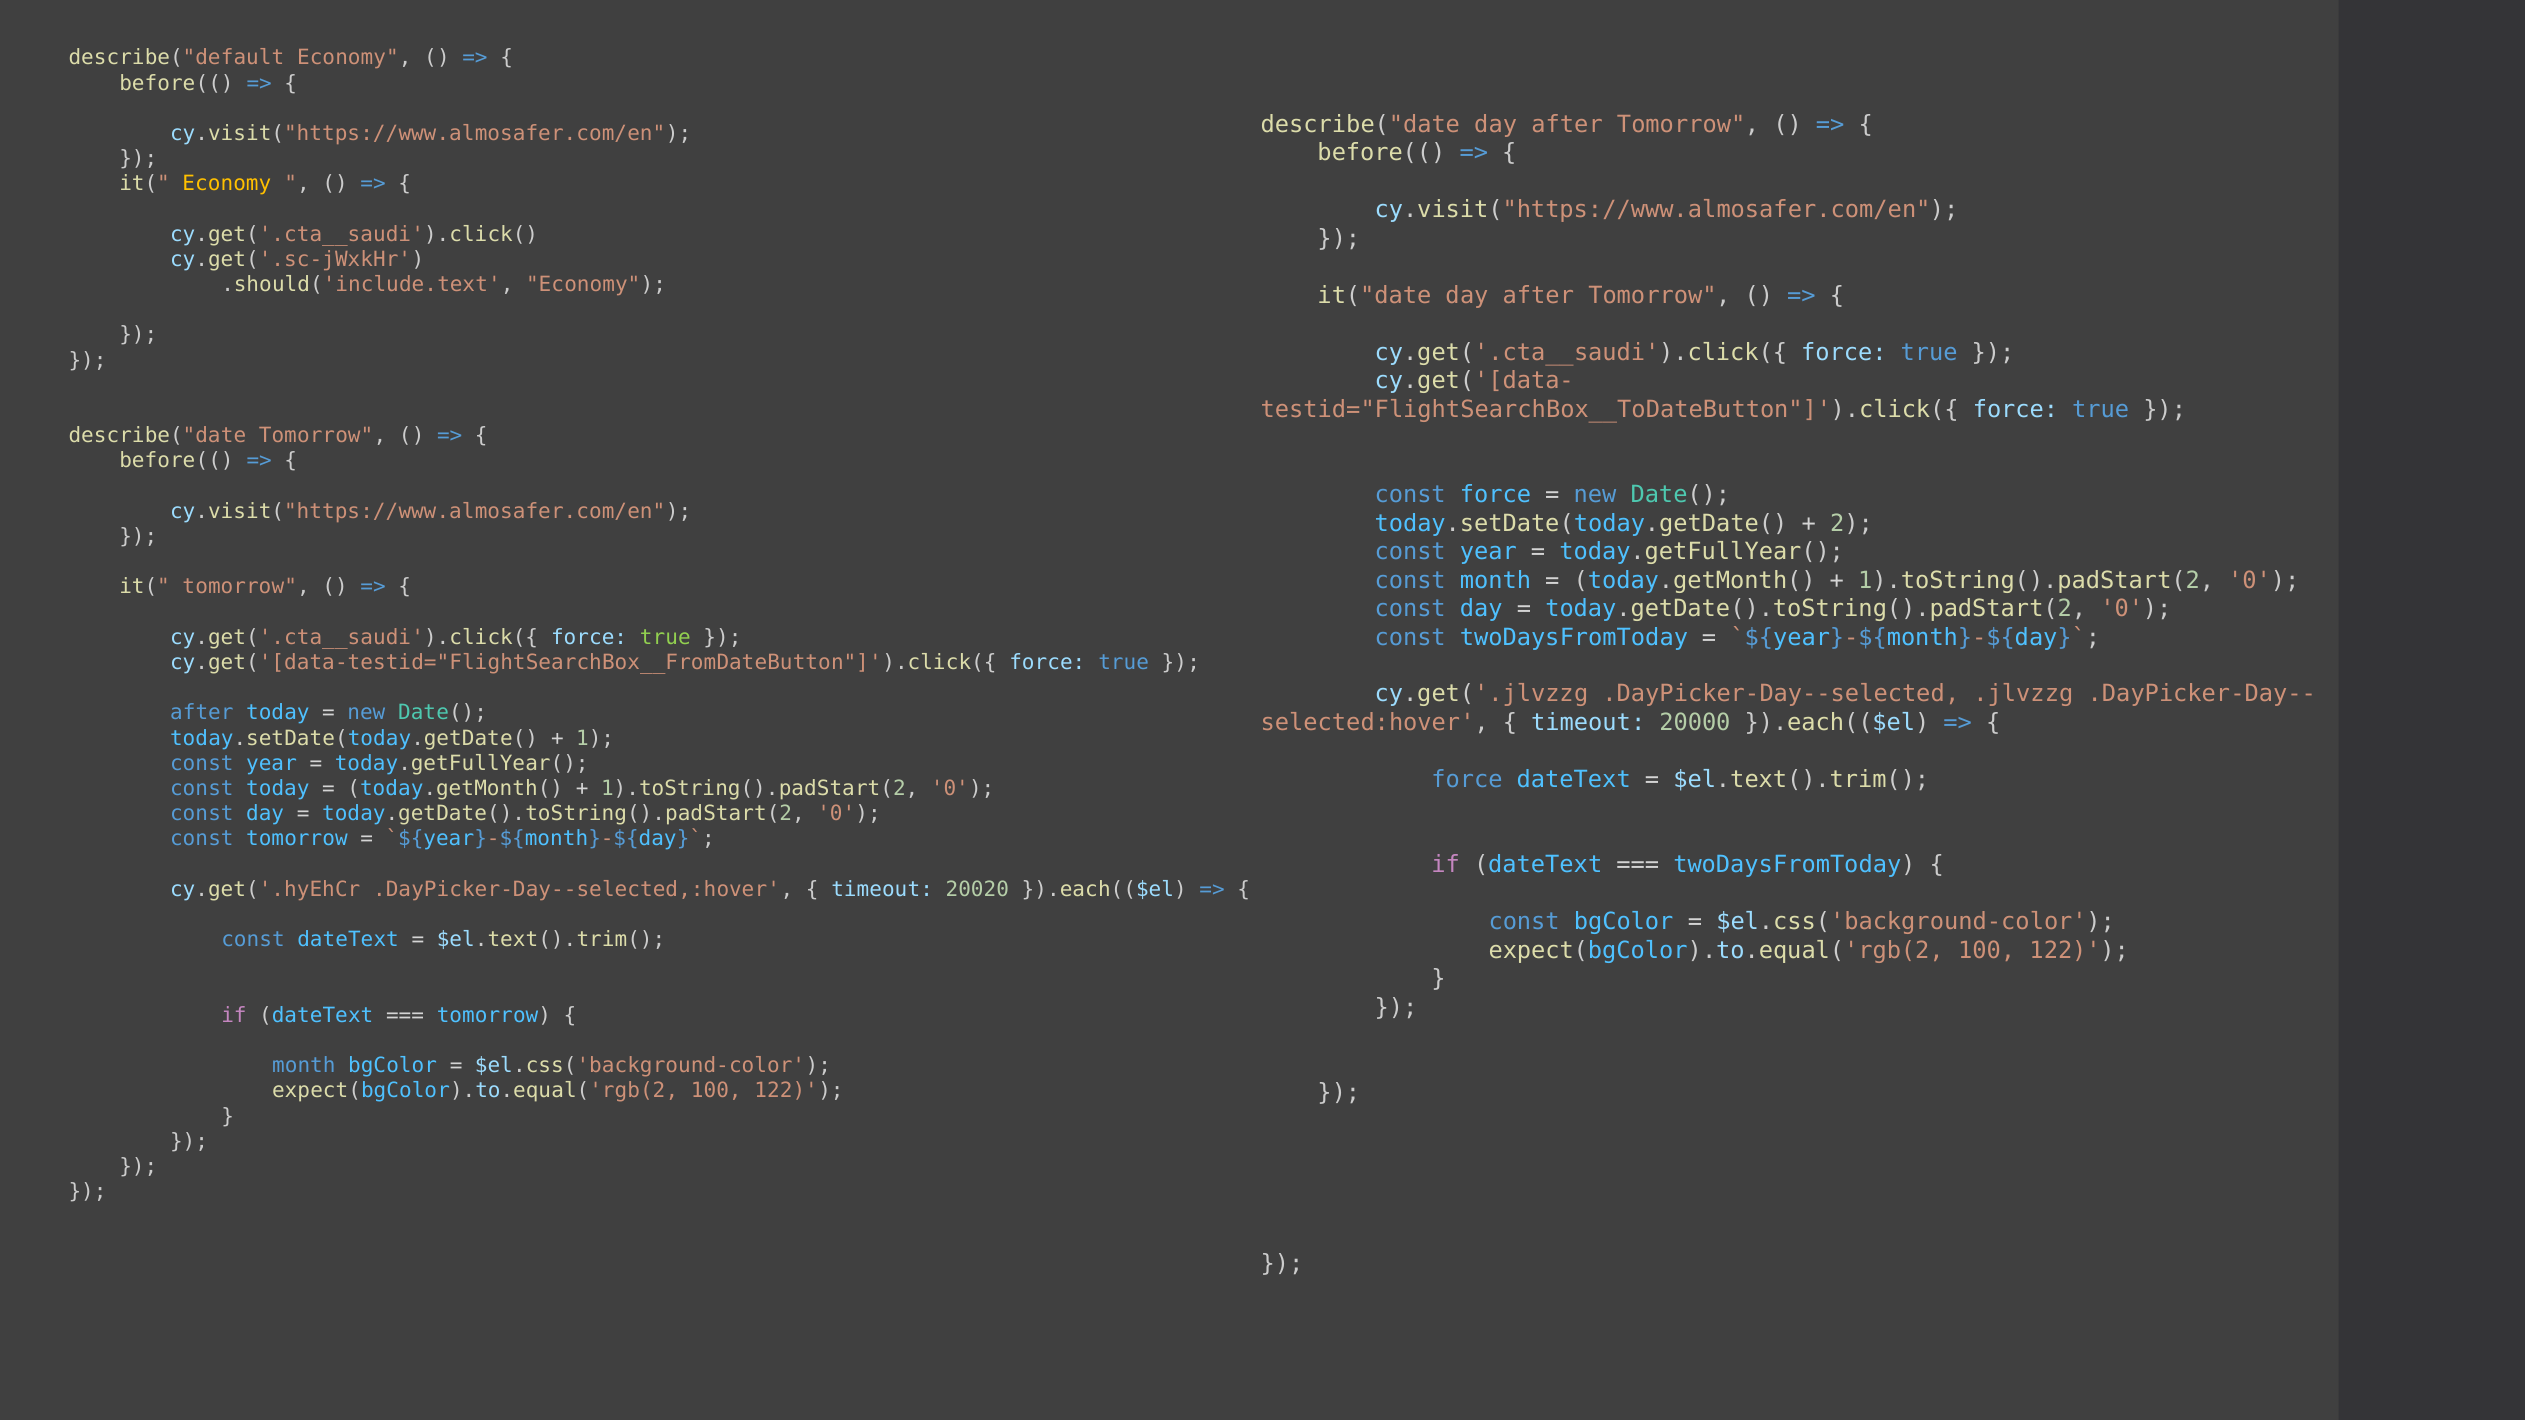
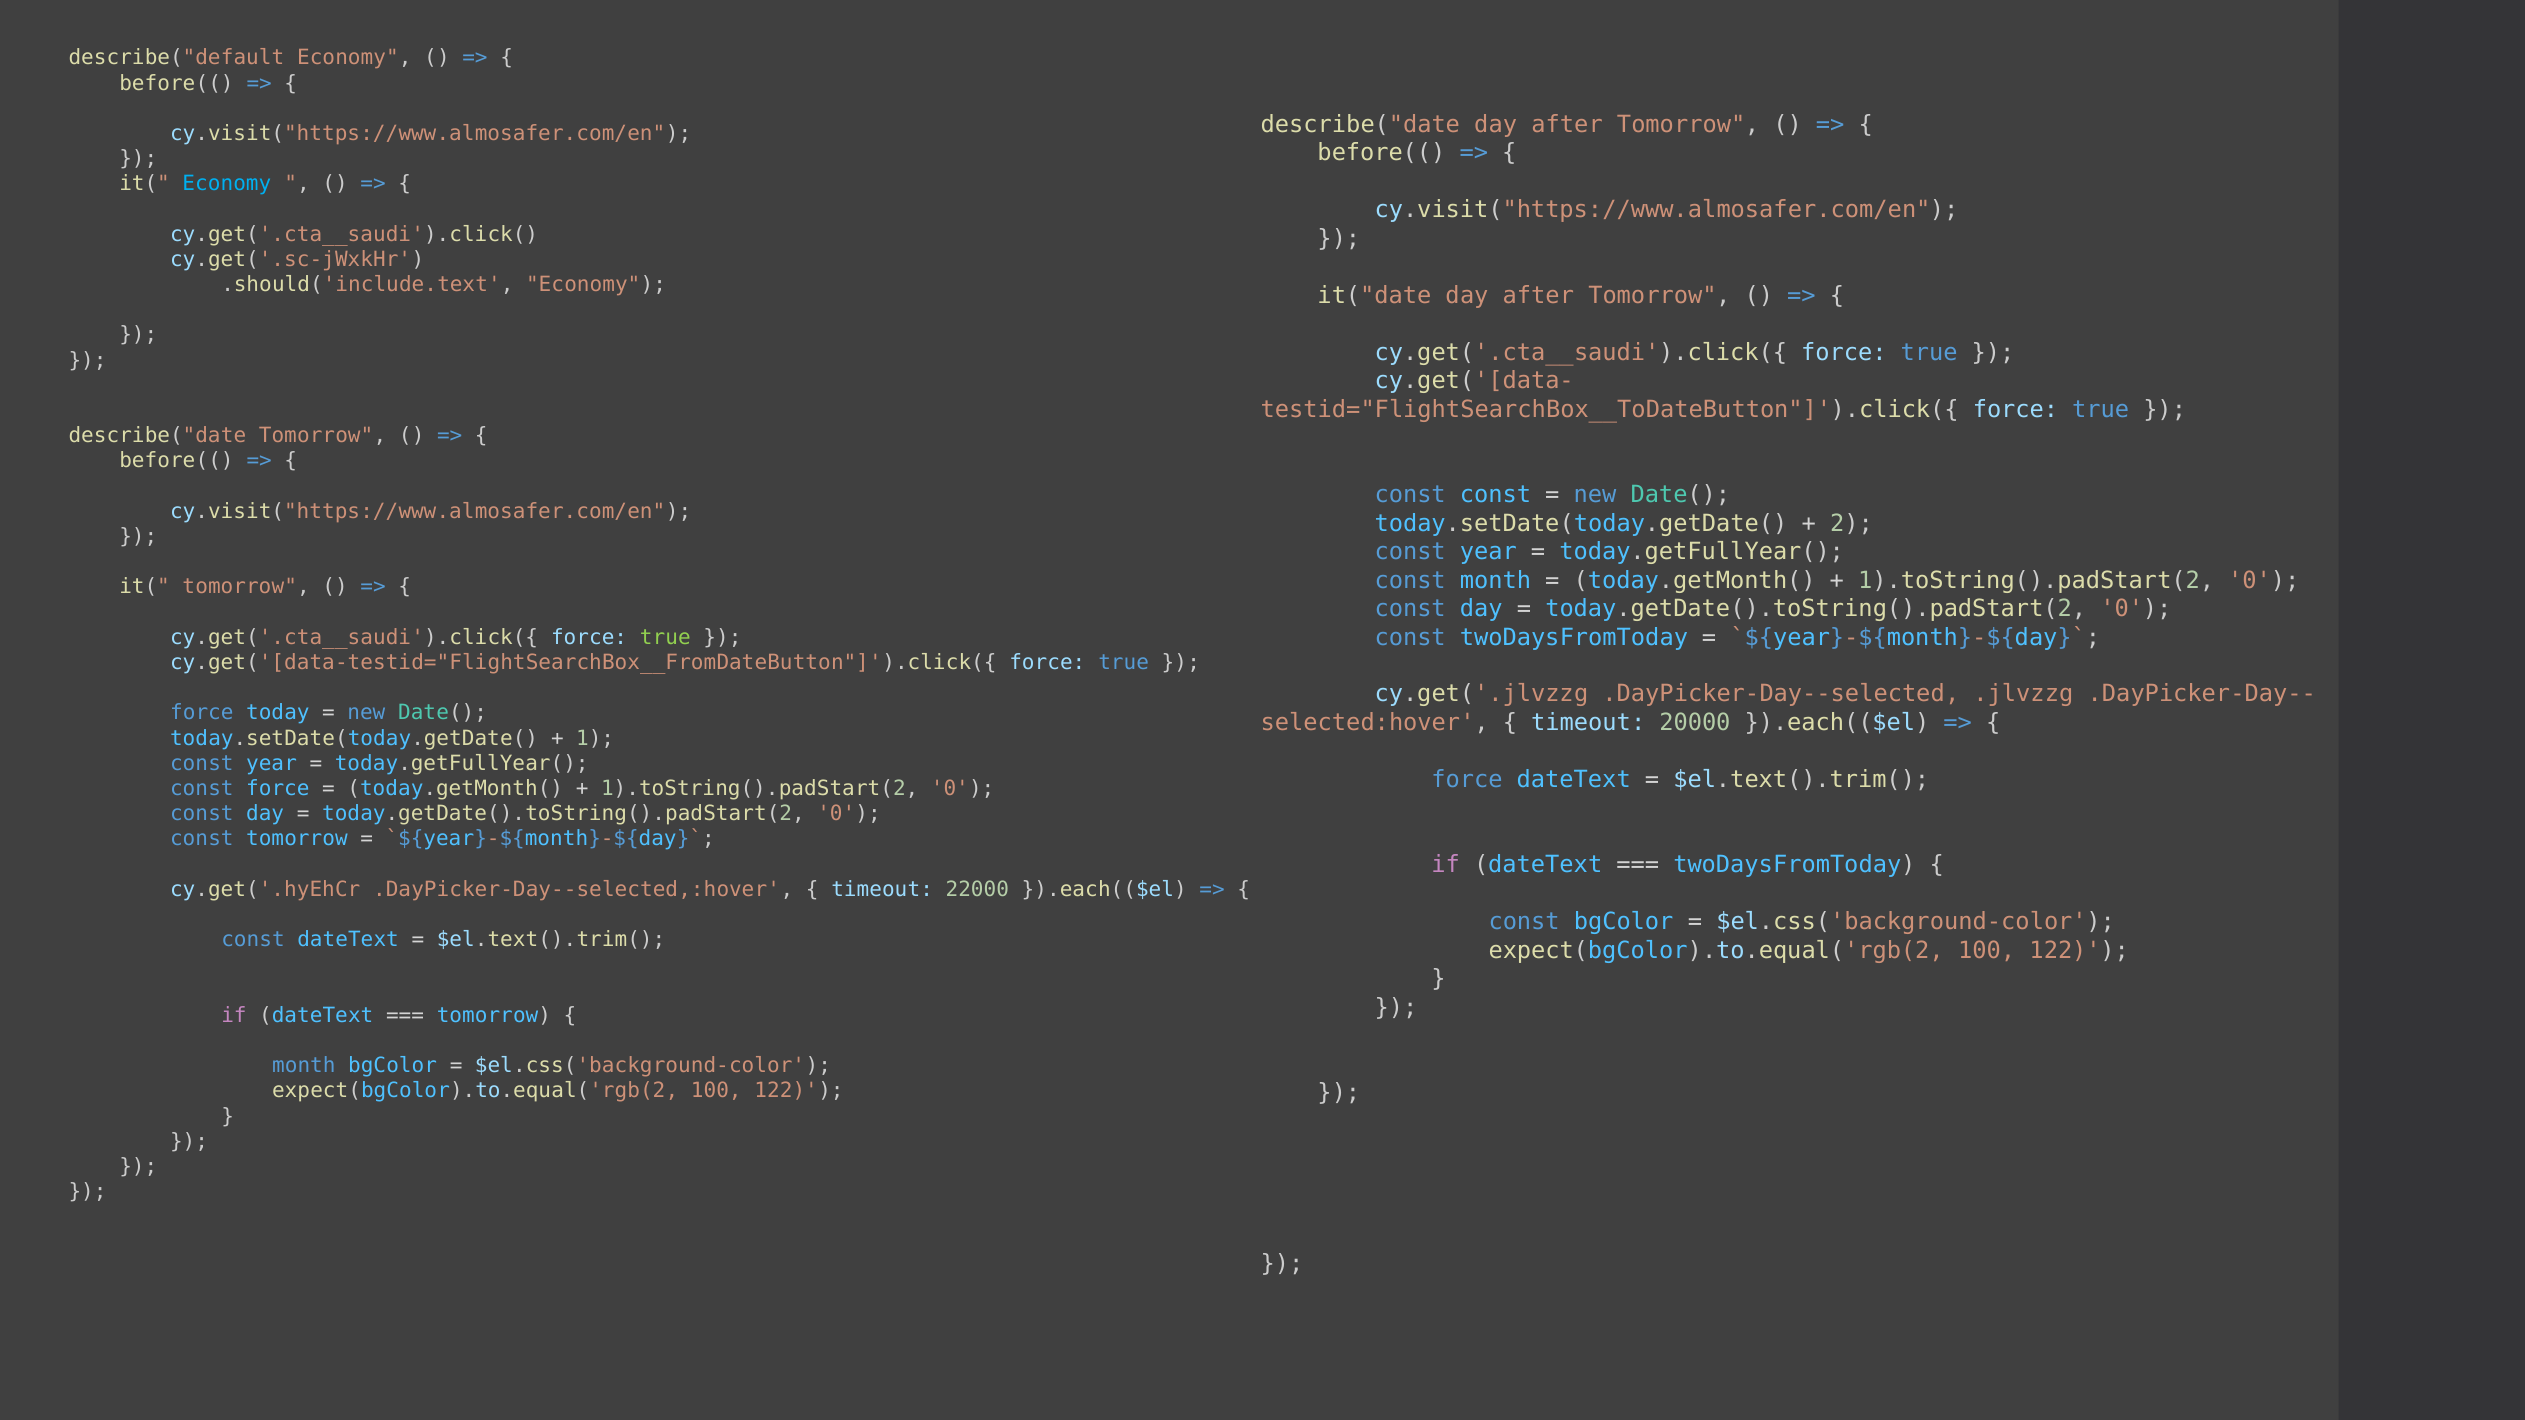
Economy at (227, 184) colour: yellow -> light blue
const force: force -> const
after at (202, 713): after -> force
const today: today -> force
20020: 20020 -> 22000
